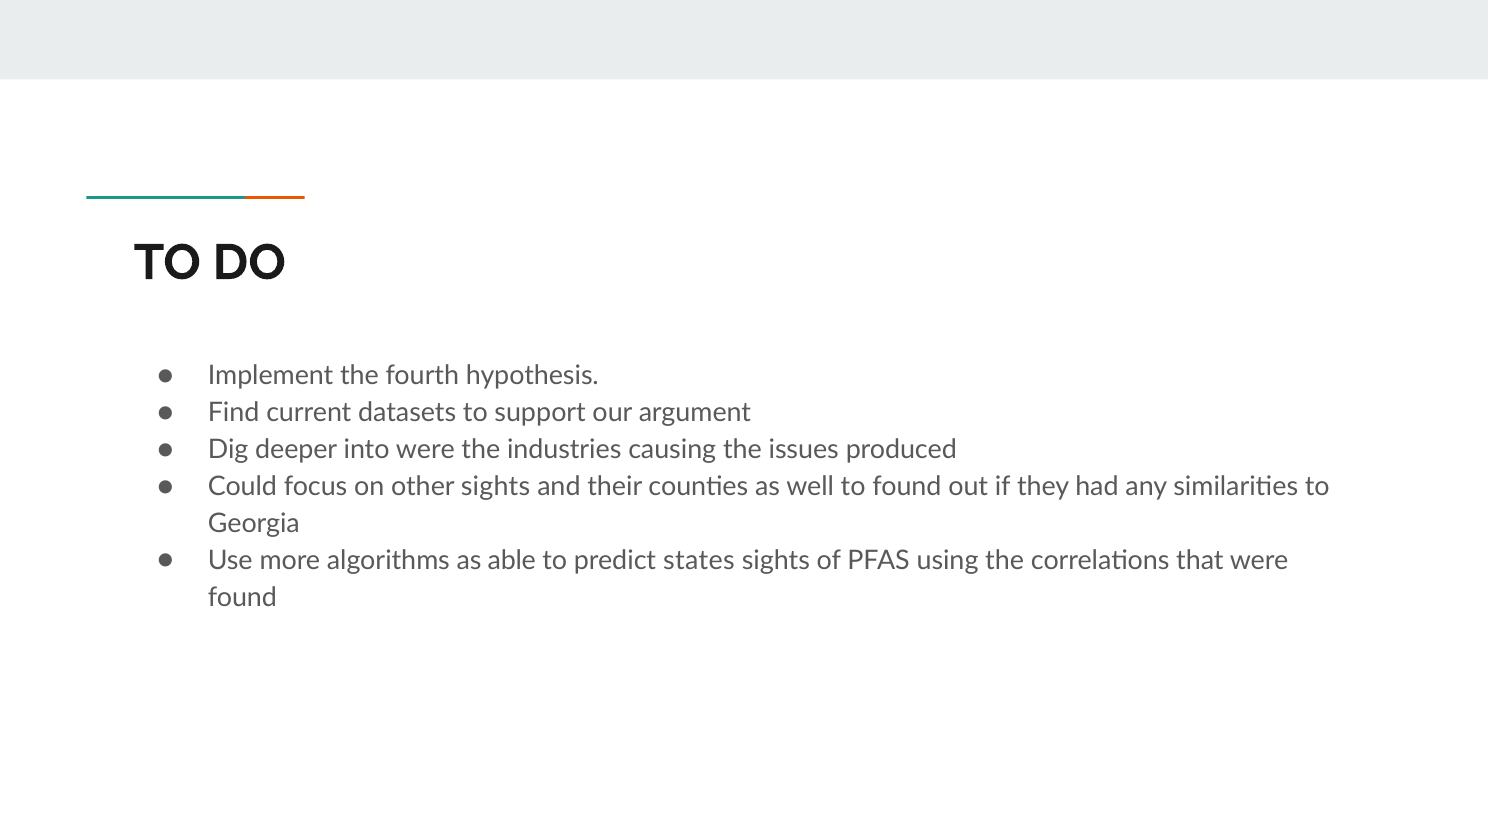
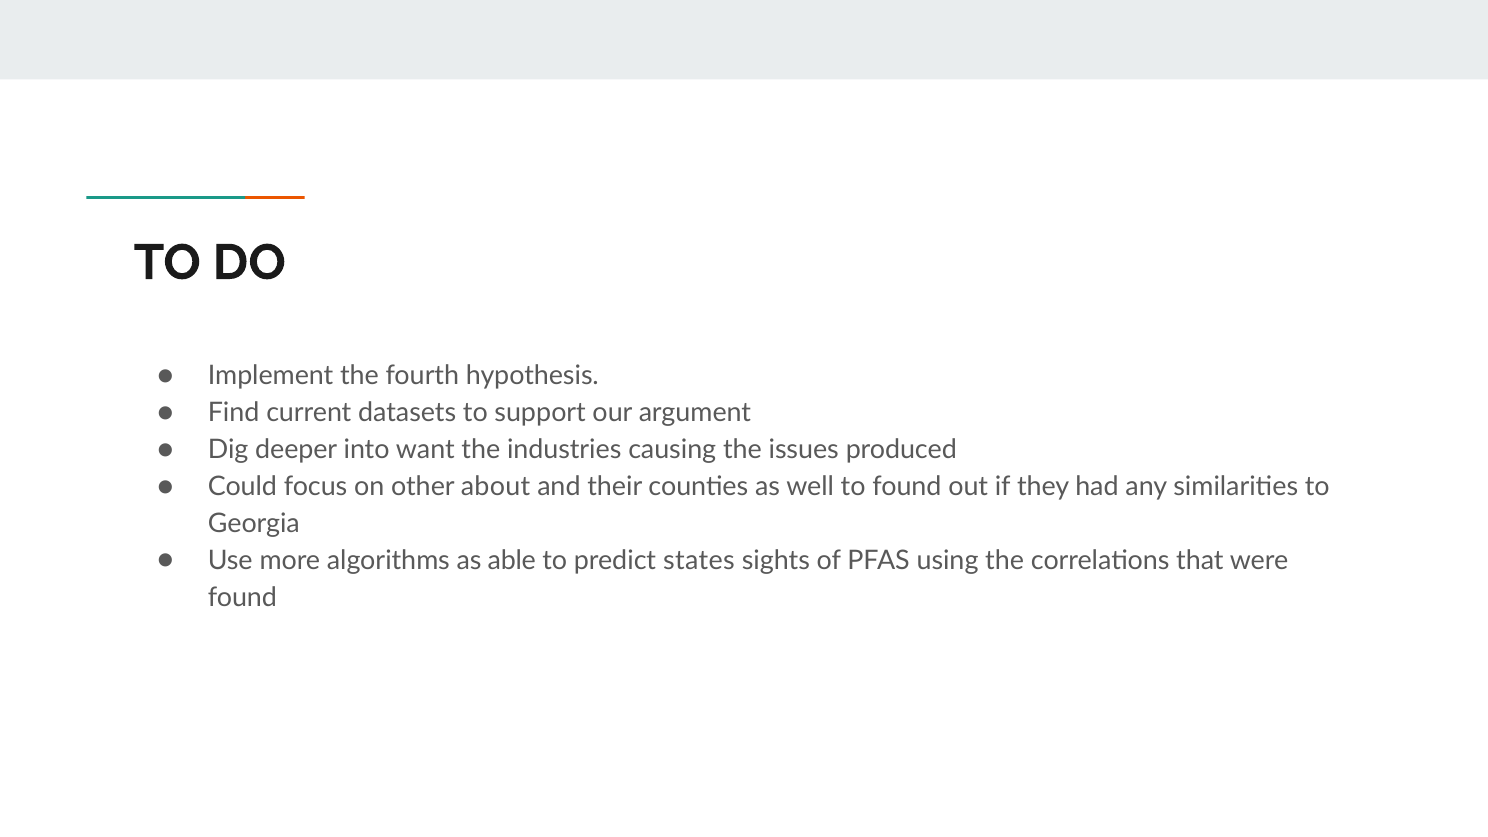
into were: were -> want
other sights: sights -> about
